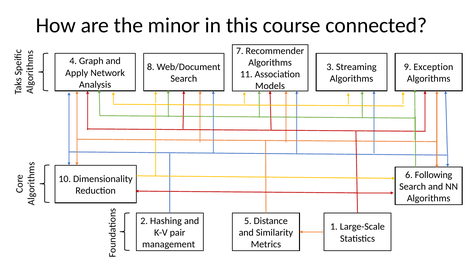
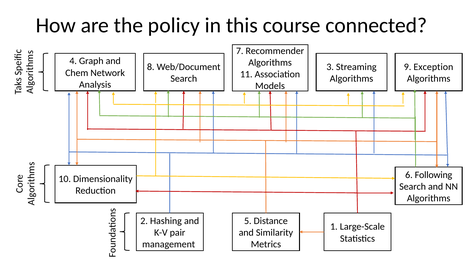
minor: minor -> policy
Apply: Apply -> Chem
